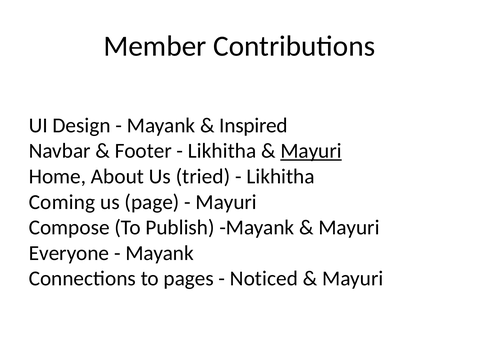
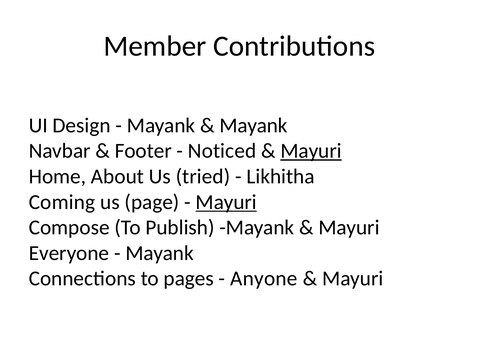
Inspired at (254, 126): Inspired -> Mayank
Likhitha at (222, 151): Likhitha -> Noticed
Mayuri at (226, 202) underline: none -> present
Noticed: Noticed -> Anyone
